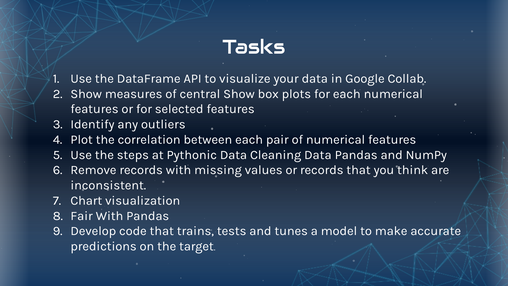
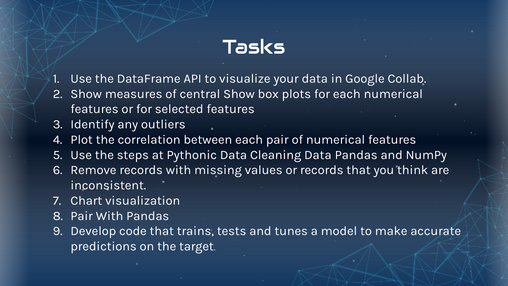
Fair at (82, 216): Fair -> Pair
